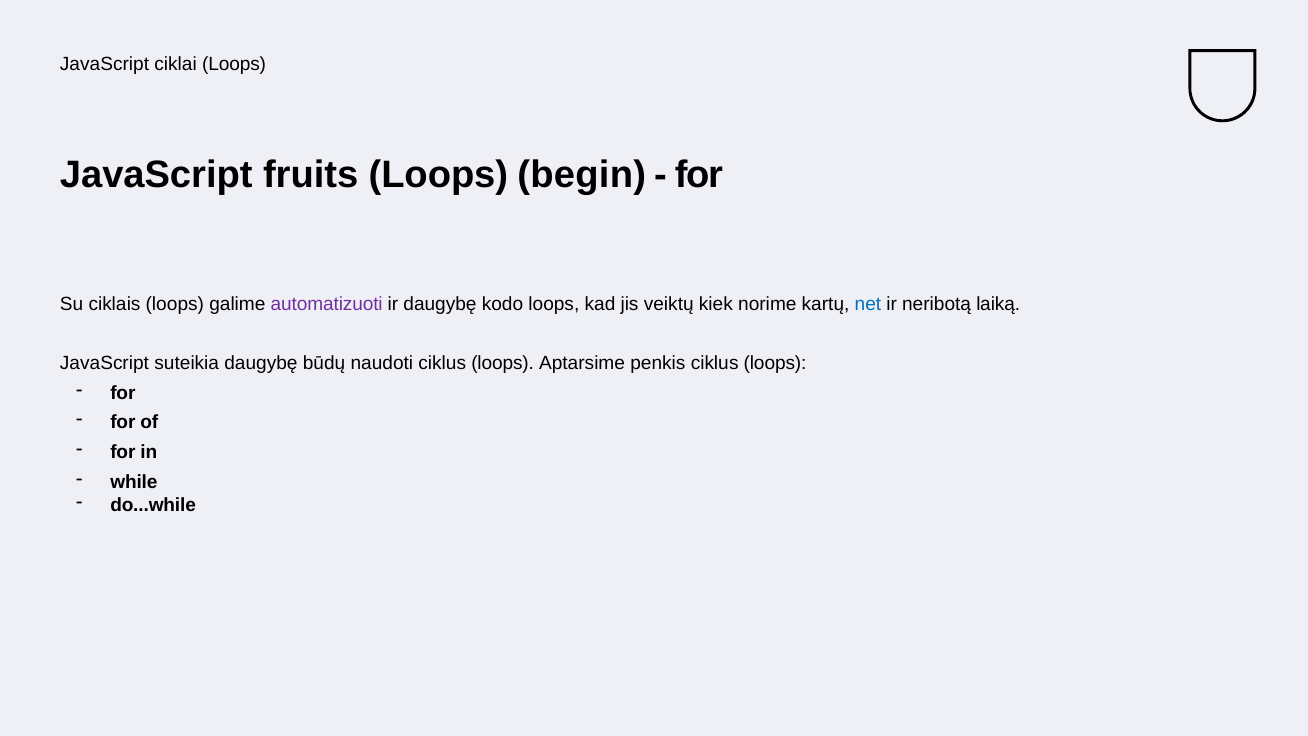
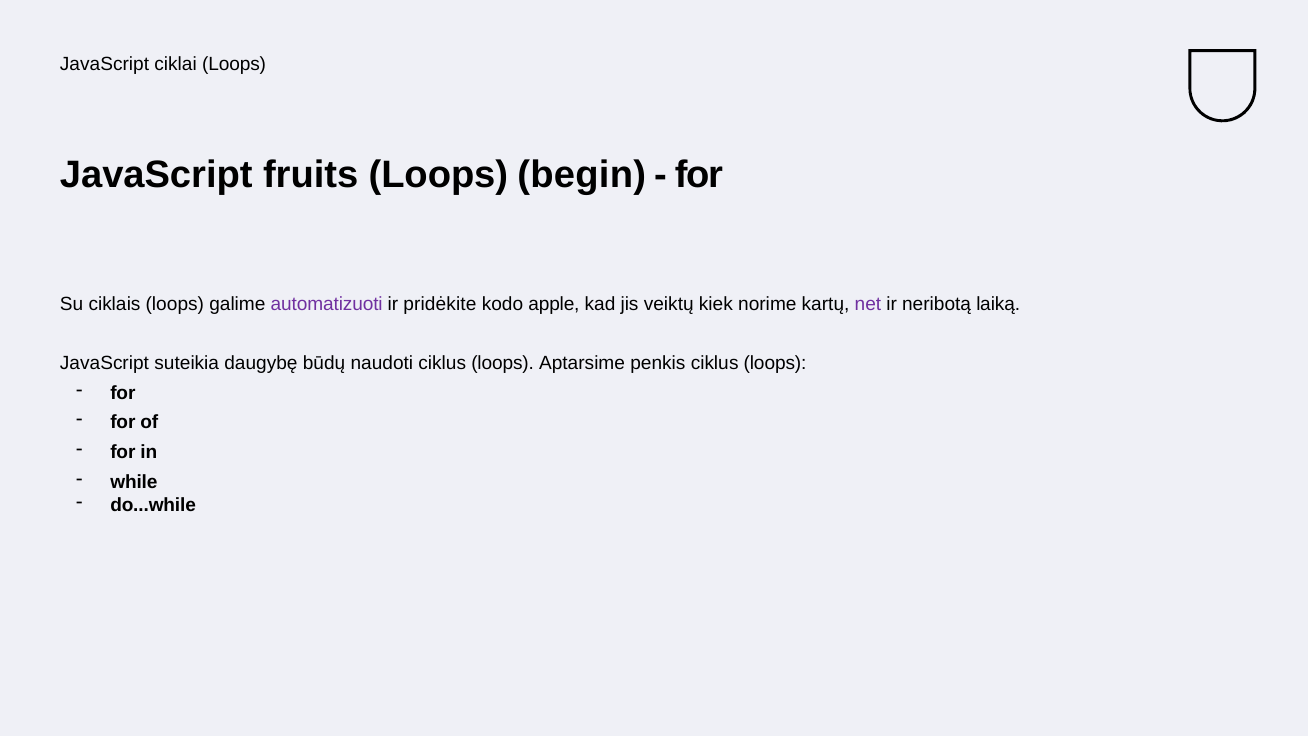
ir daugybę: daugybę -> pridėkite
kodo loops: loops -> apple
net colour: blue -> purple
